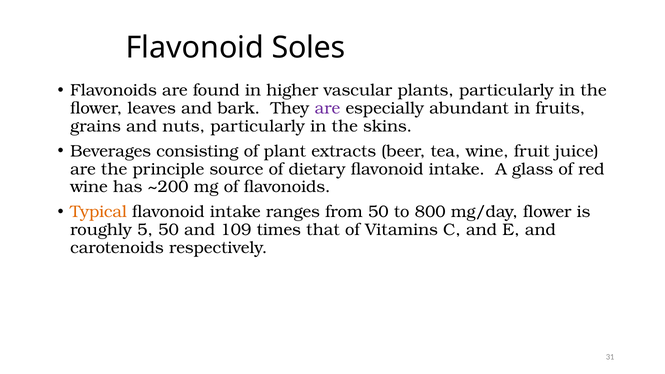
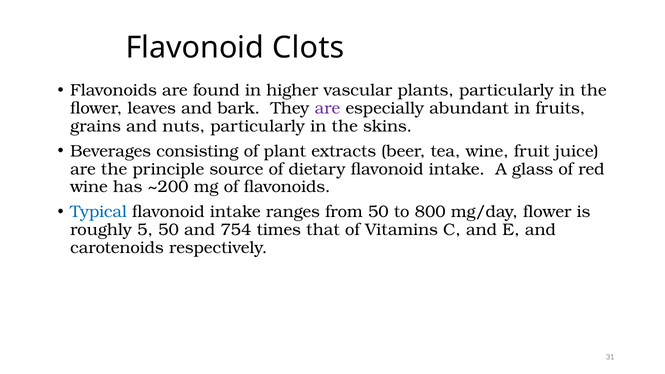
Soles: Soles -> Clots
Typical colour: orange -> blue
109: 109 -> 754
